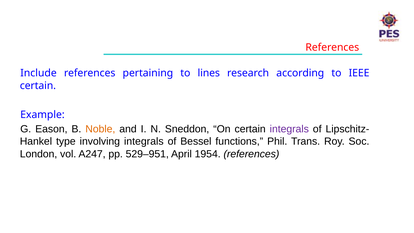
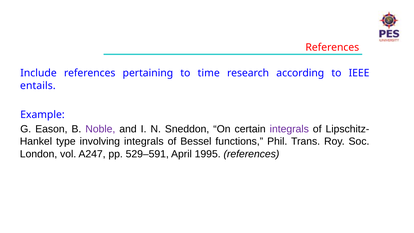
lines: lines -> time
certain at (38, 86): certain -> entails
Noble colour: orange -> purple
529–951: 529–951 -> 529–591
1954: 1954 -> 1995
